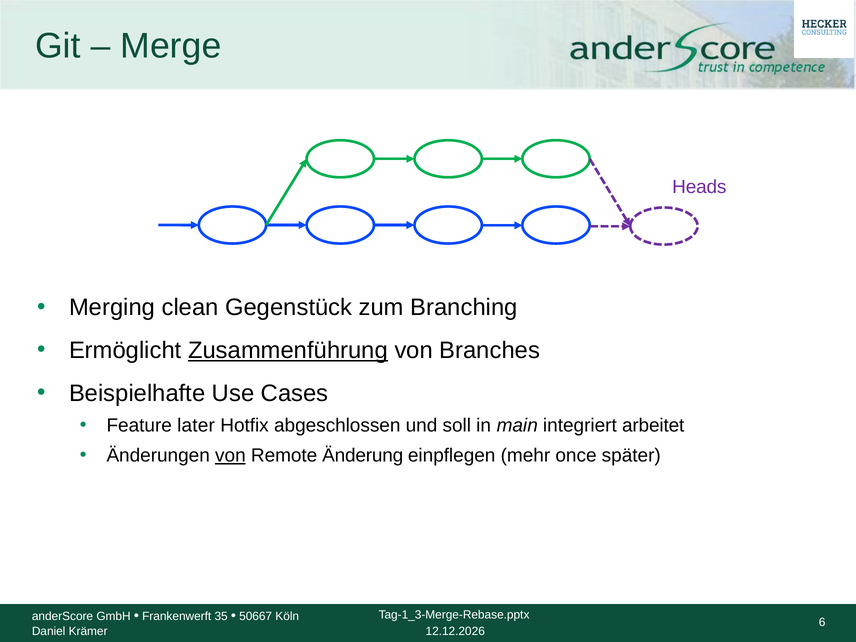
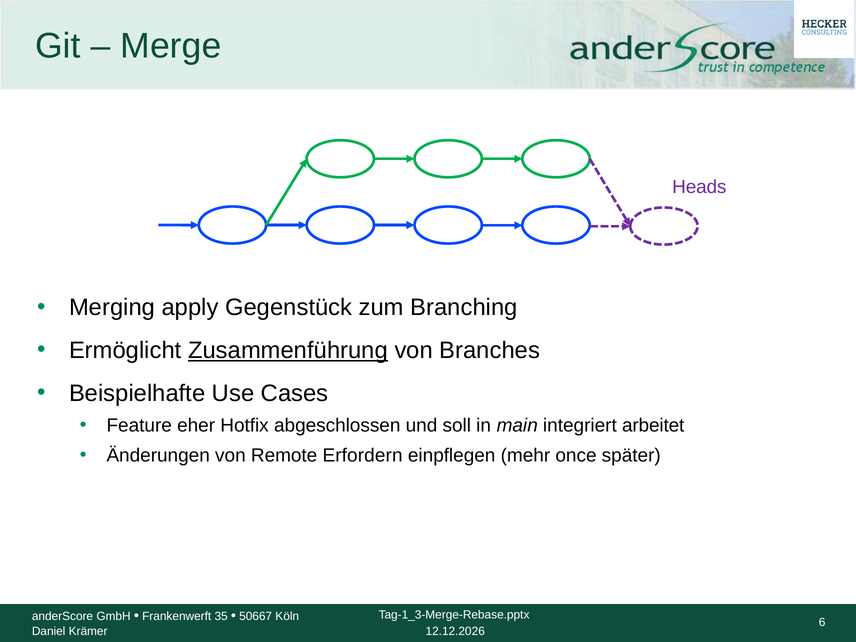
clean: clean -> apply
later: later -> eher
von at (230, 456) underline: present -> none
Änderung: Änderung -> Erfordern
